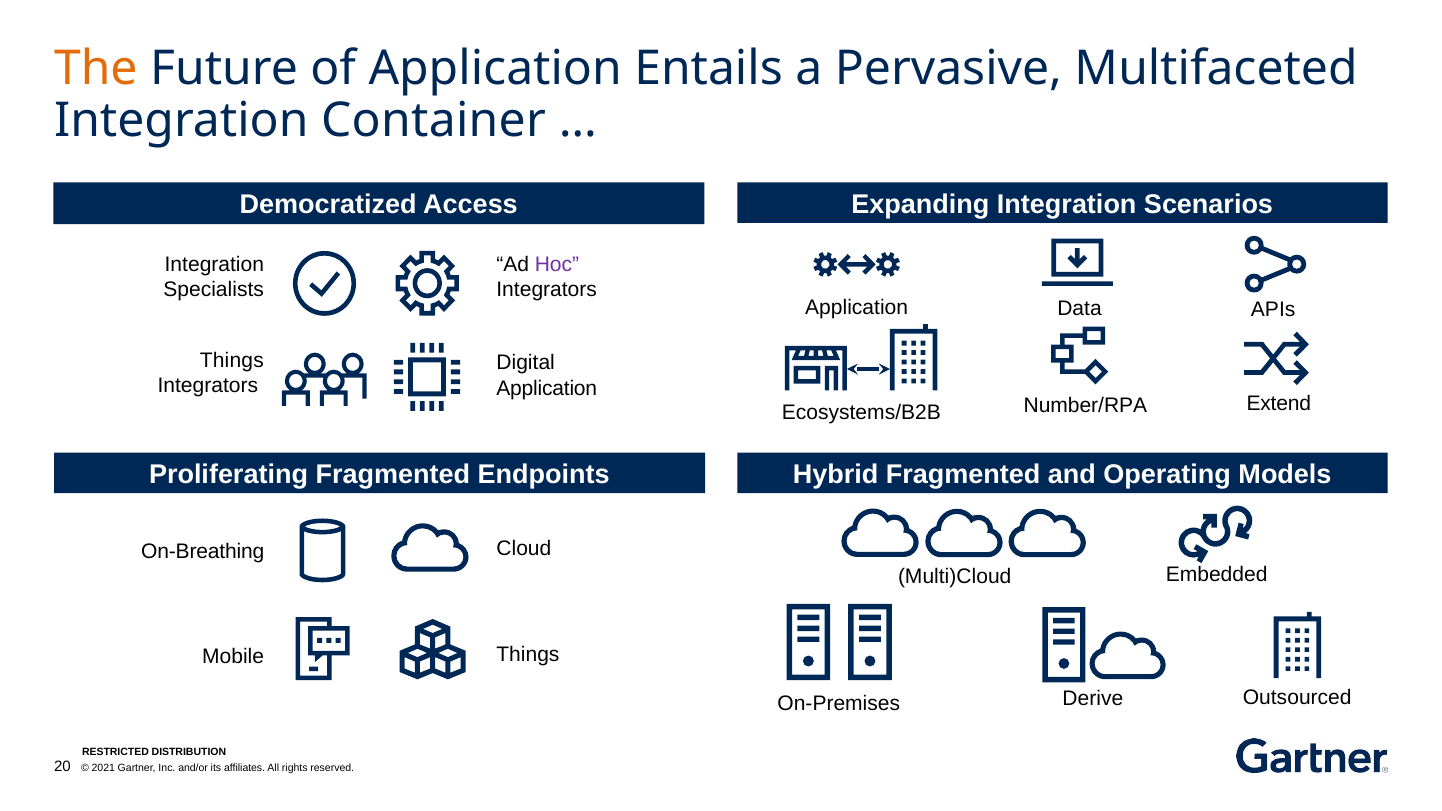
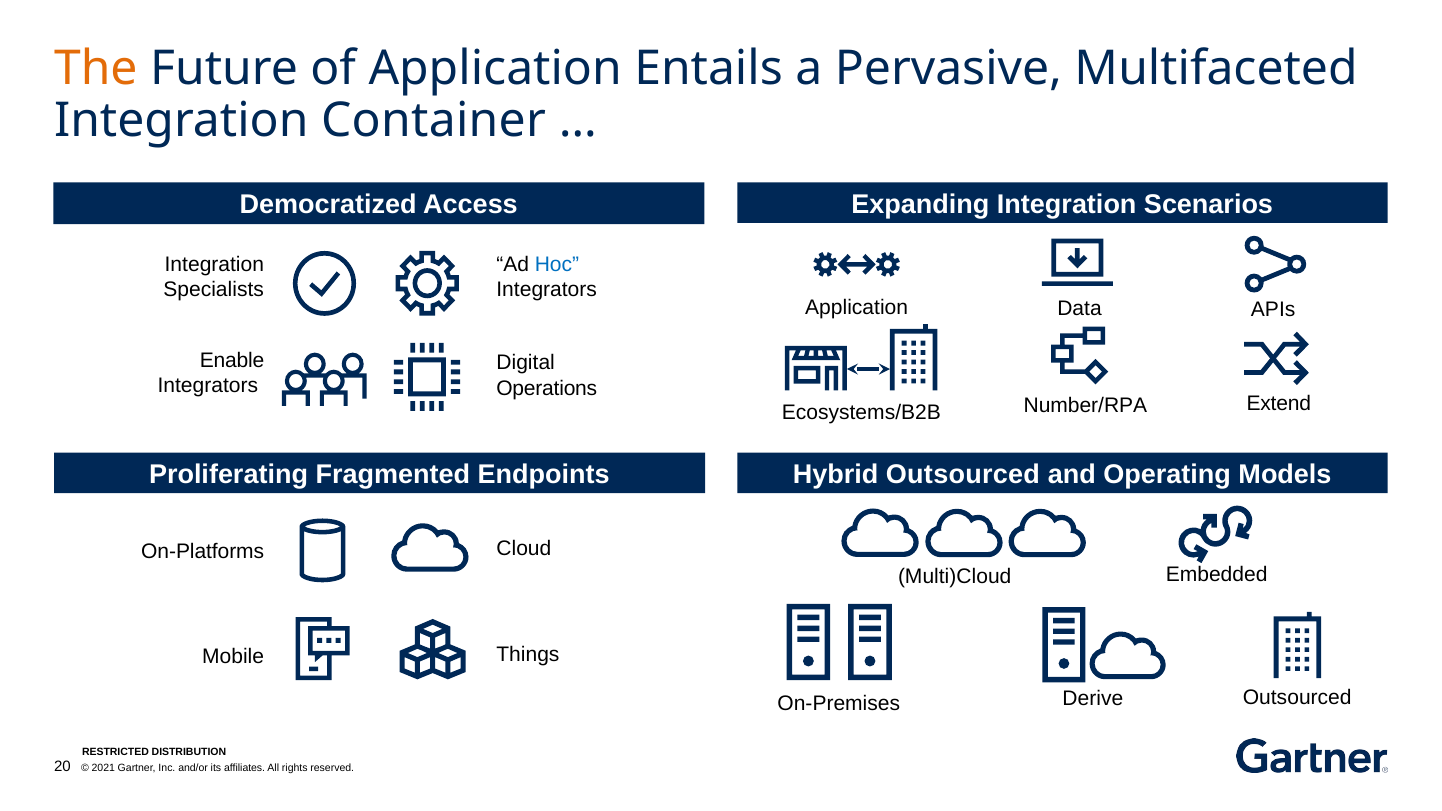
Hoc colour: purple -> blue
Things at (232, 361): Things -> Enable
Application at (547, 388): Application -> Operations
Hybrid Fragmented: Fragmented -> Outsourced
On-Breathing: On-Breathing -> On-Platforms
